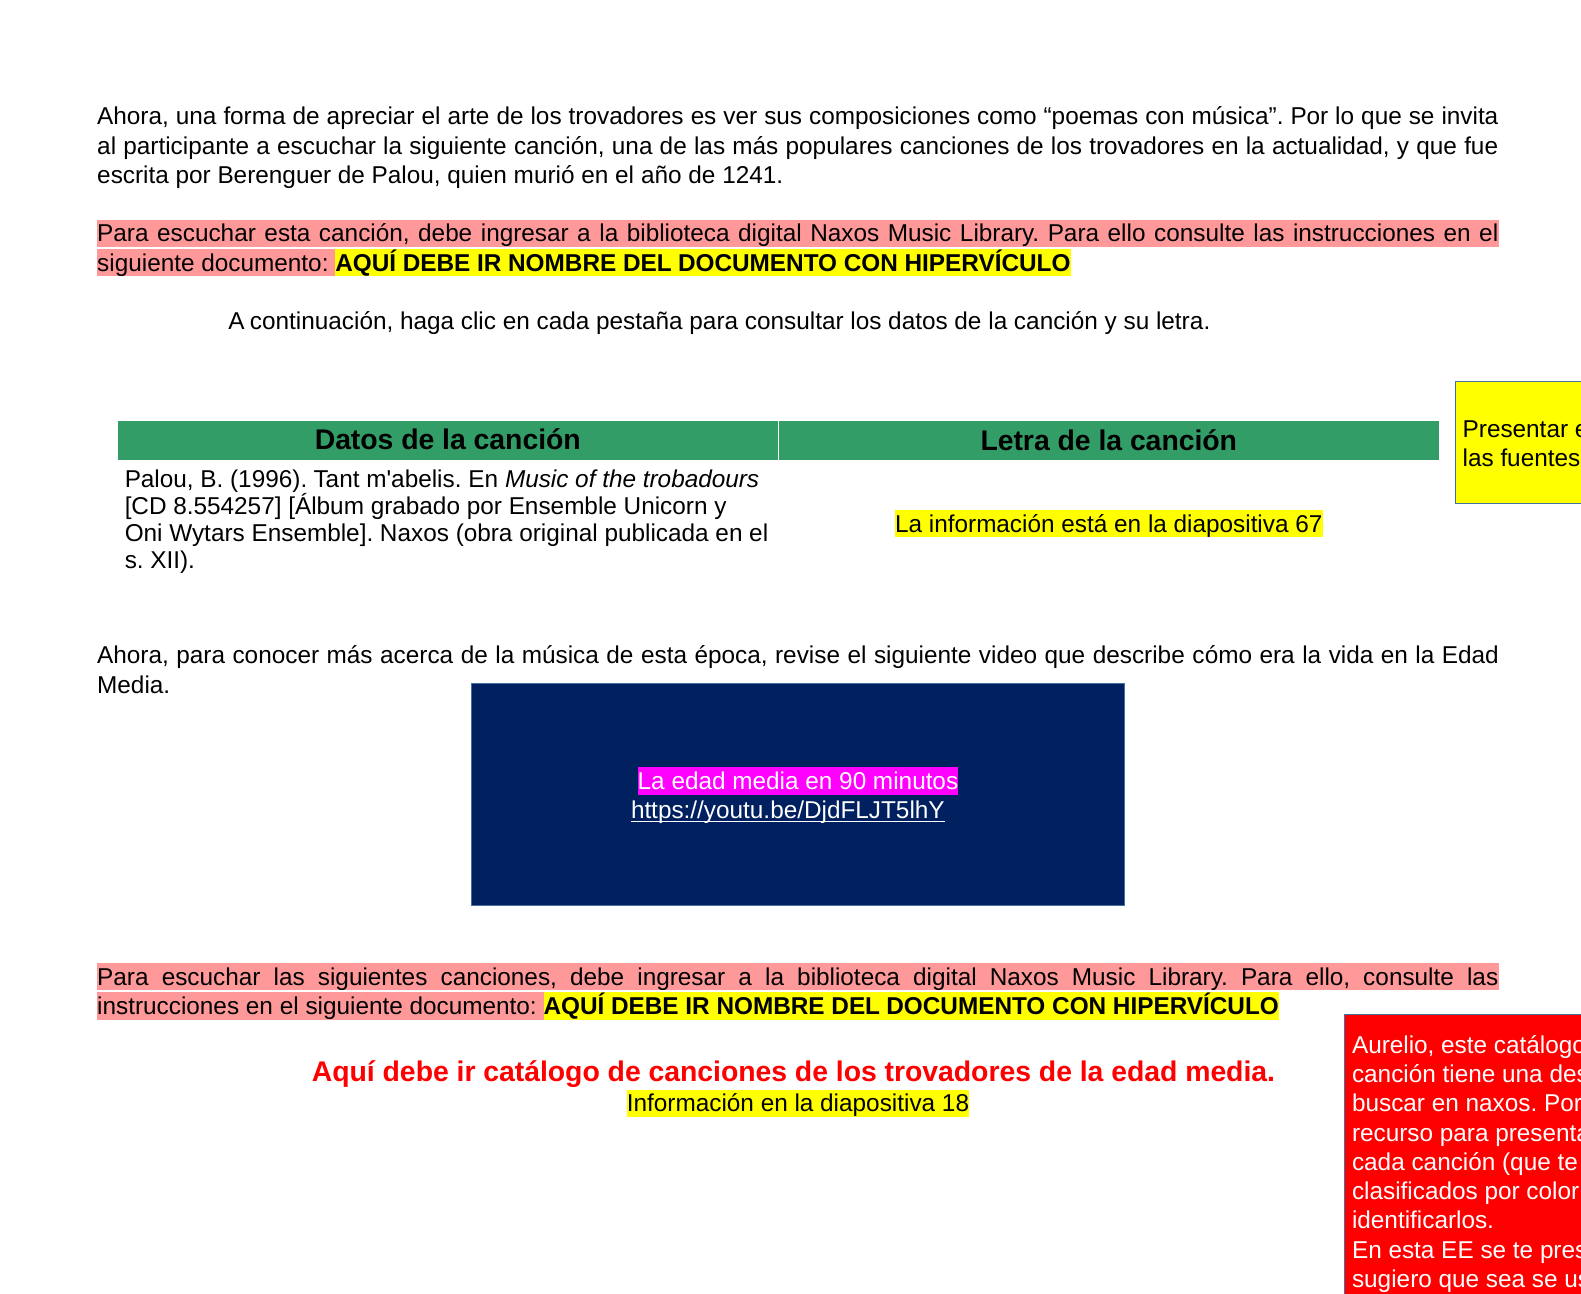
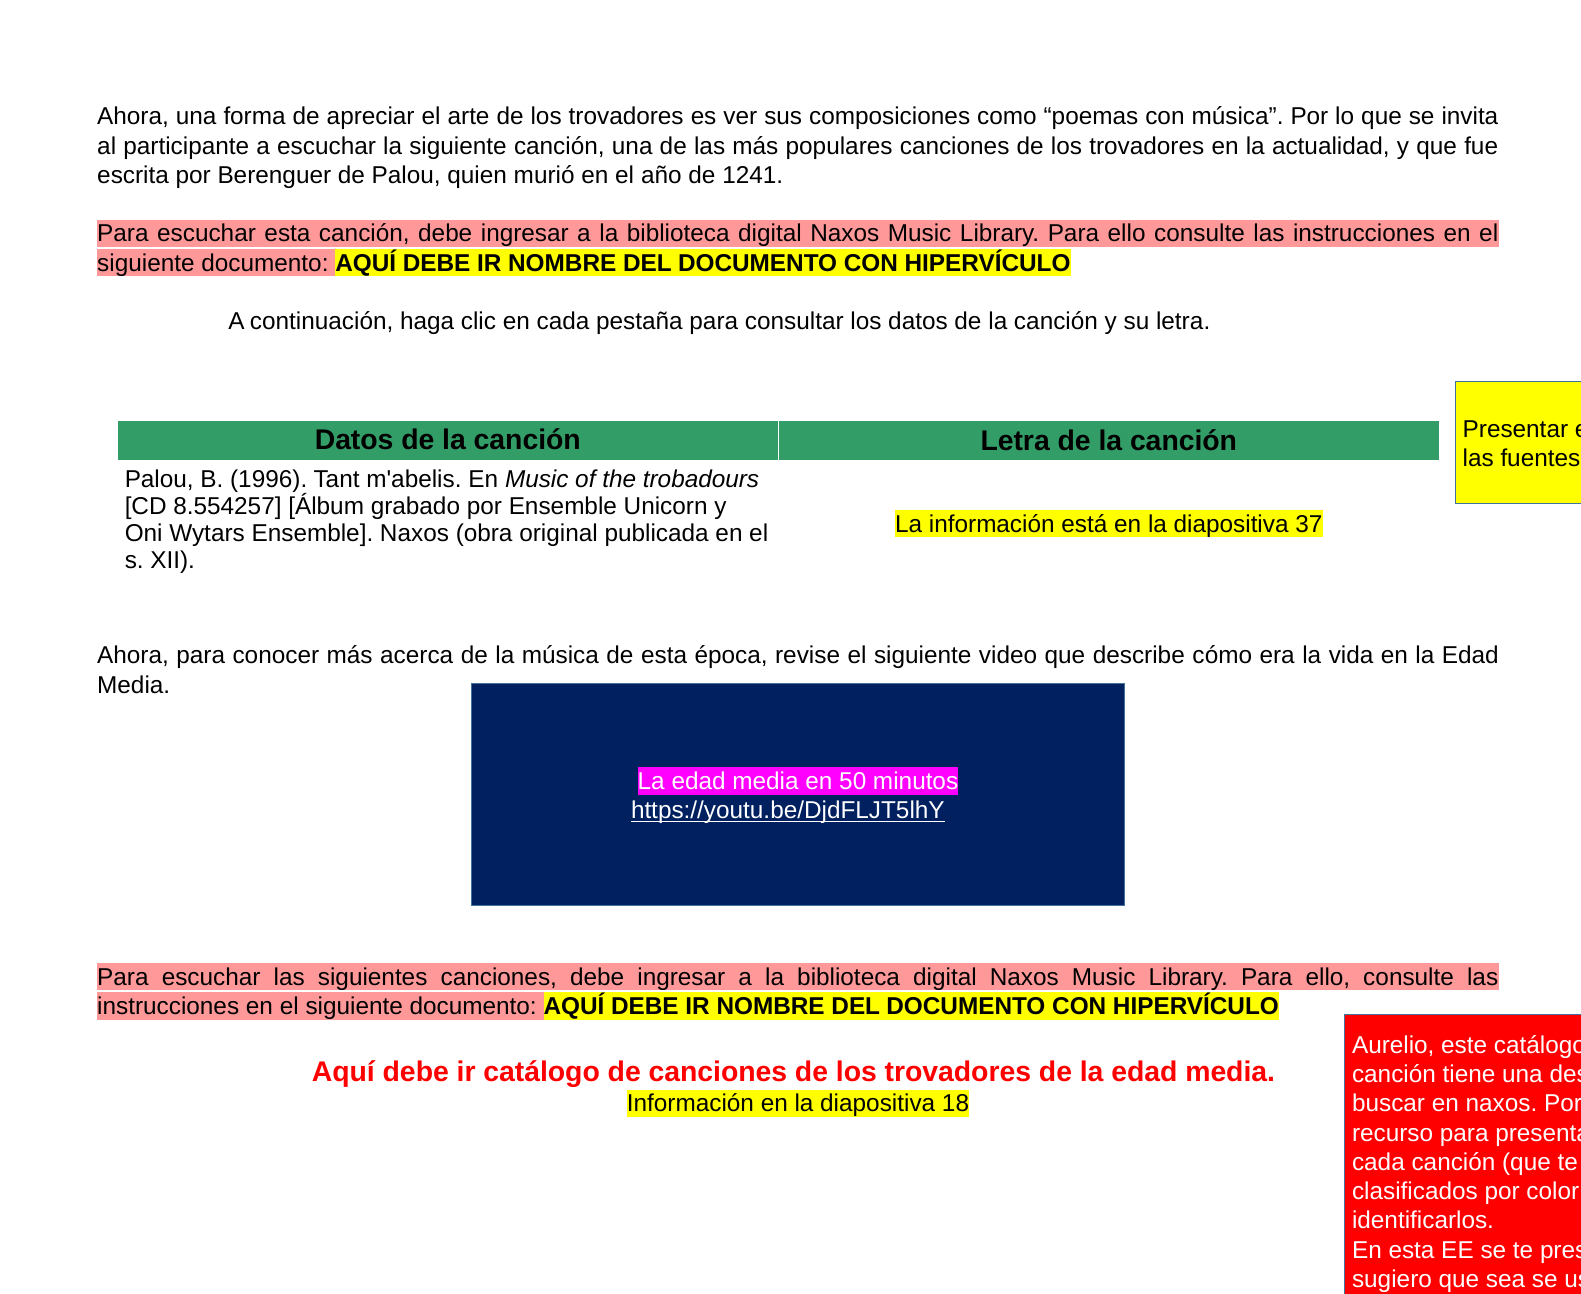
67: 67 -> 37
90: 90 -> 50
